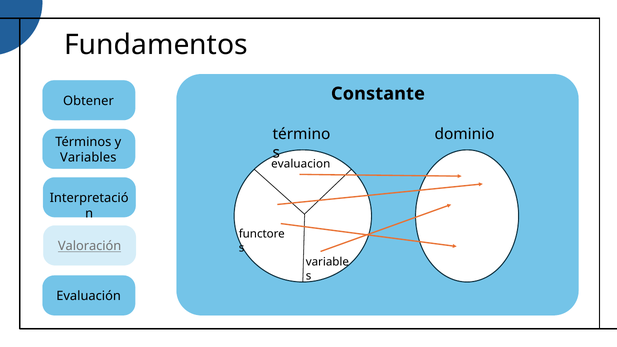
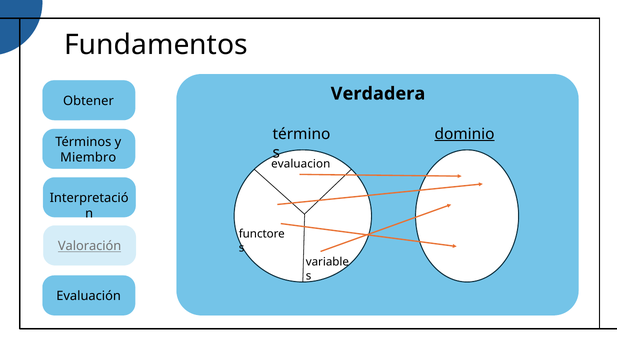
Constante: Constante -> Verdadera
dominio underline: none -> present
Variables: Variables -> Miembro
